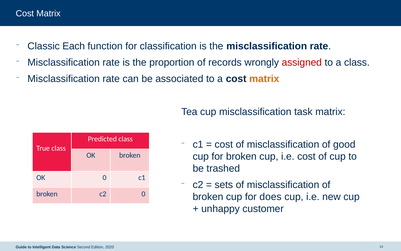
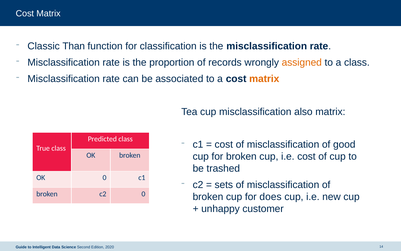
Each: Each -> Than
assigned colour: red -> orange
task: task -> also
